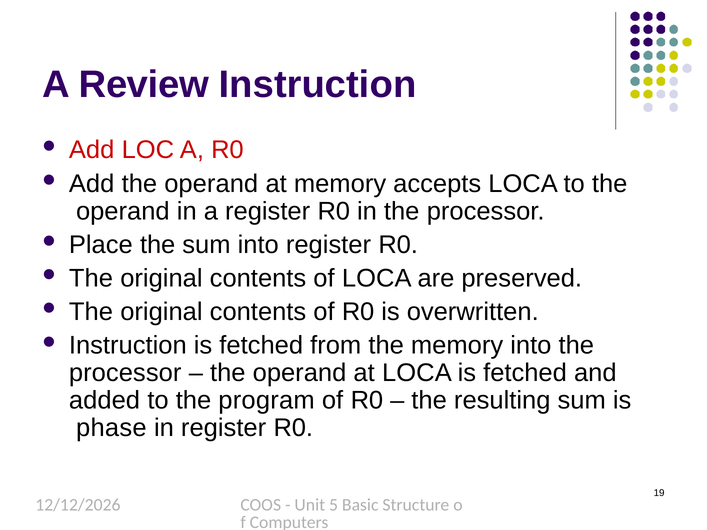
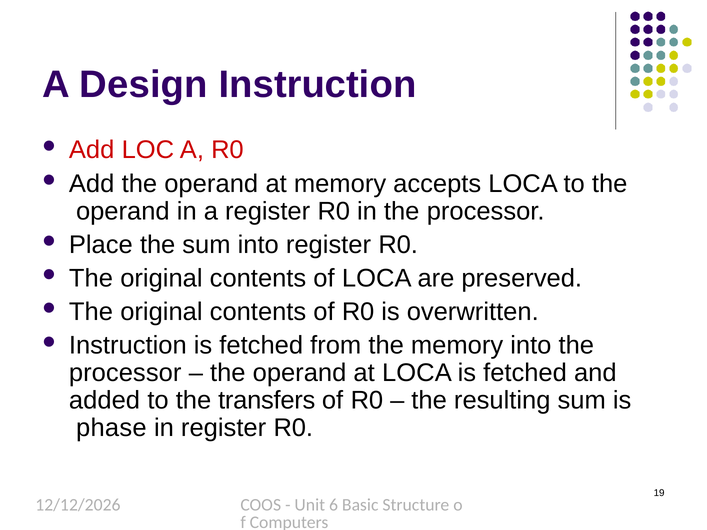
Review: Review -> Design
program: program -> transfers
5: 5 -> 6
